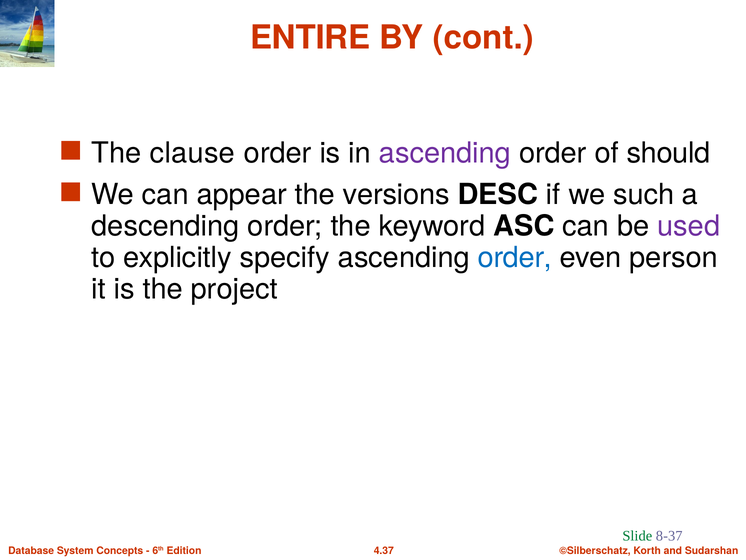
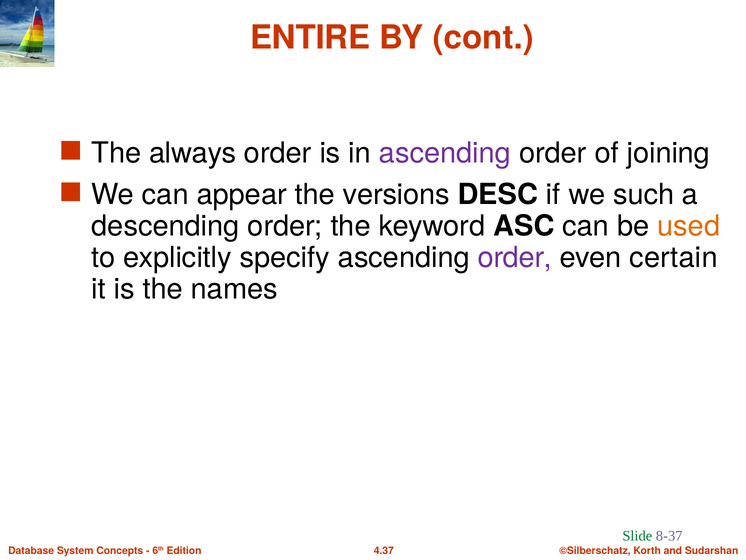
clause: clause -> always
should: should -> joining
used colour: purple -> orange
order at (515, 257) colour: blue -> purple
person: person -> certain
project: project -> names
